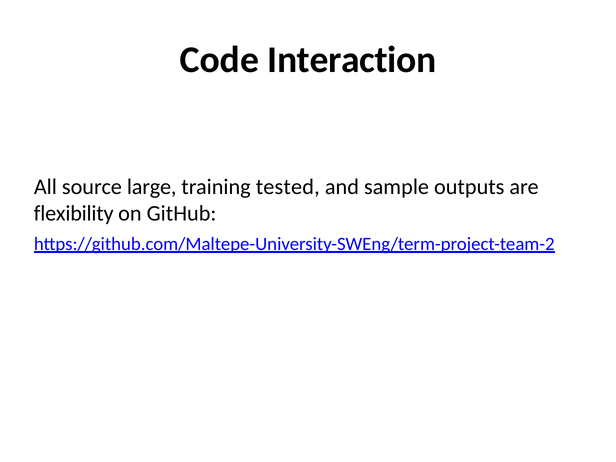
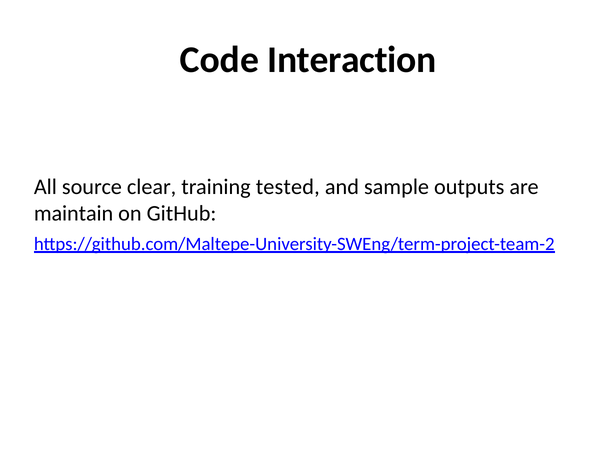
large: large -> clear
flexibility: flexibility -> maintain
